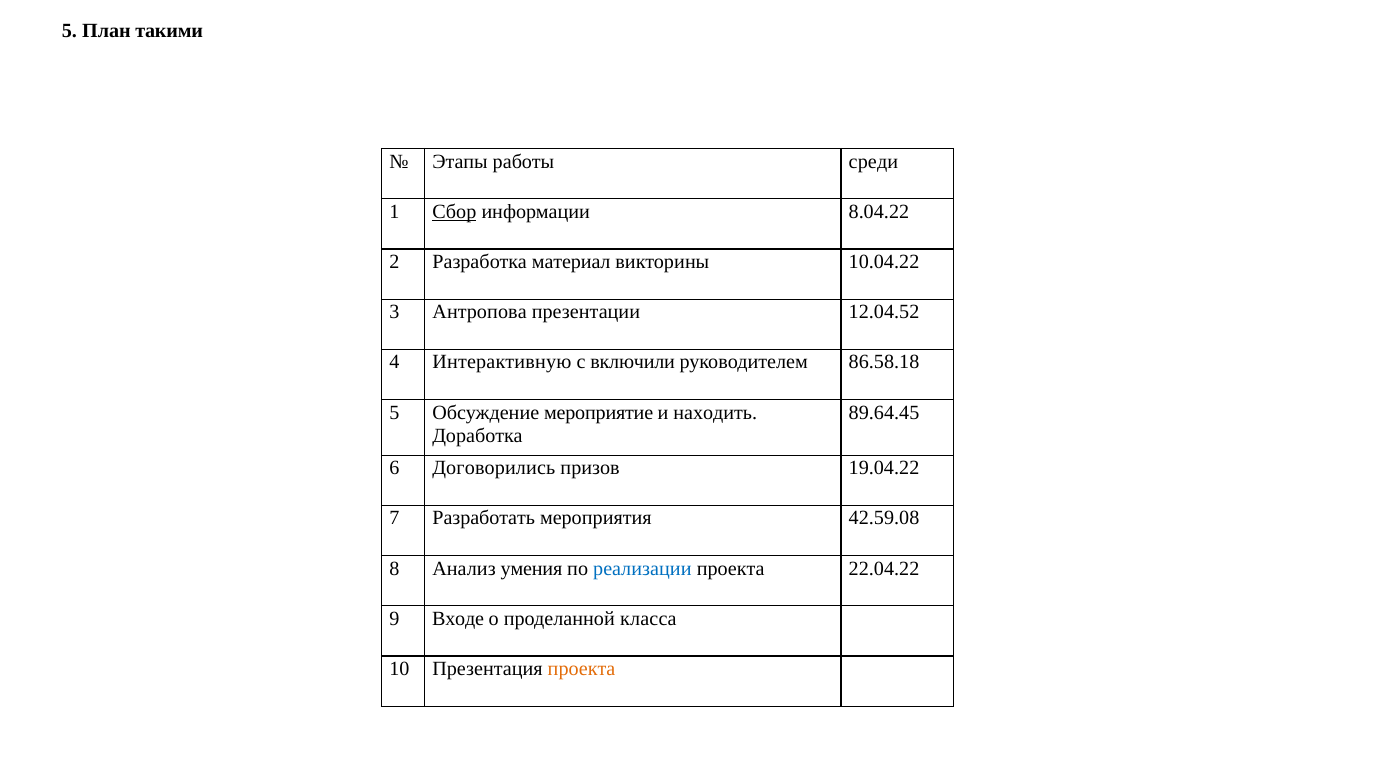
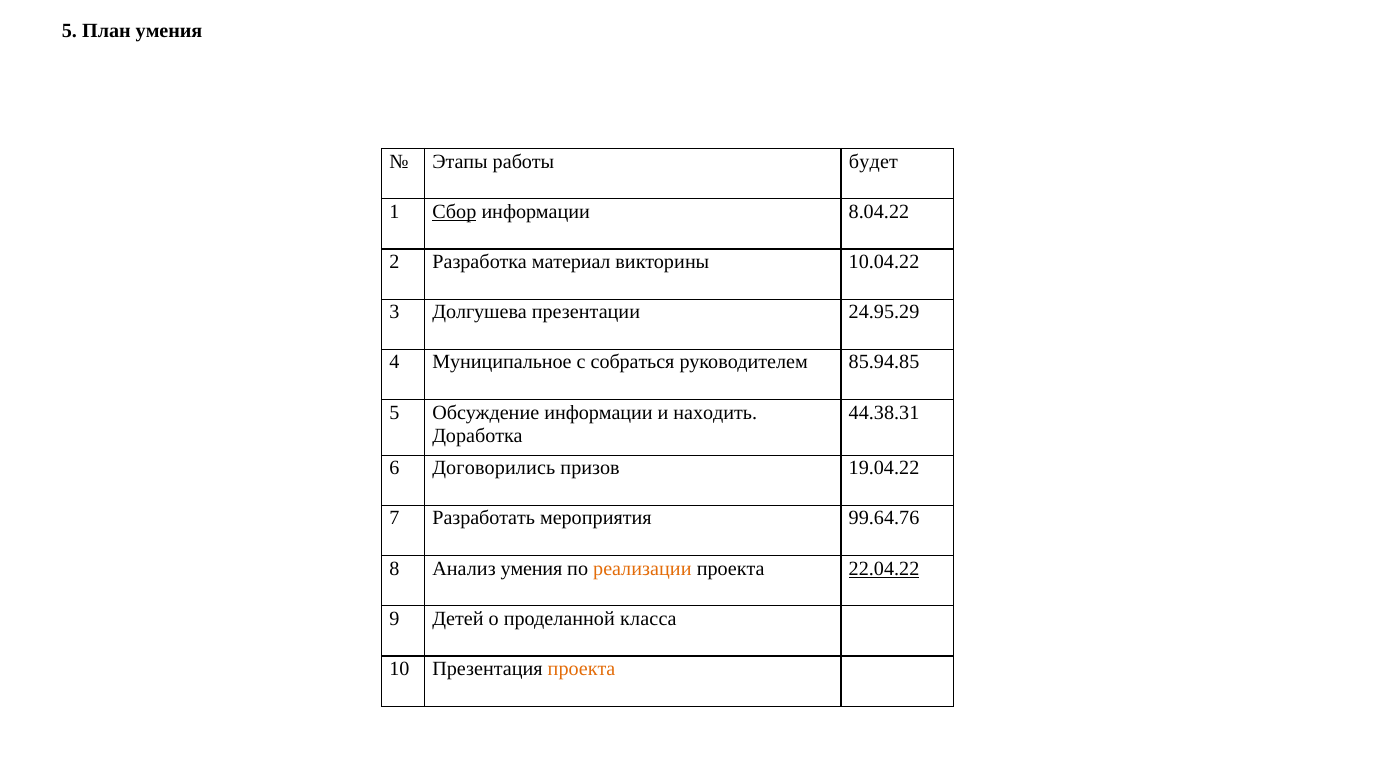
План такими: такими -> умения
среди: среди -> будет
Антропова: Антропова -> Долгушева
12.04.52: 12.04.52 -> 24.95.29
Интерактивную: Интерактивную -> Муниципальное
включили: включили -> собраться
86.58.18: 86.58.18 -> 85.94.85
Обсуждение мероприятие: мероприятие -> информации
89.64.45: 89.64.45 -> 44.38.31
42.59.08: 42.59.08 -> 99.64.76
реализации colour: blue -> orange
22.04.22 underline: none -> present
Входе: Входе -> Детей
